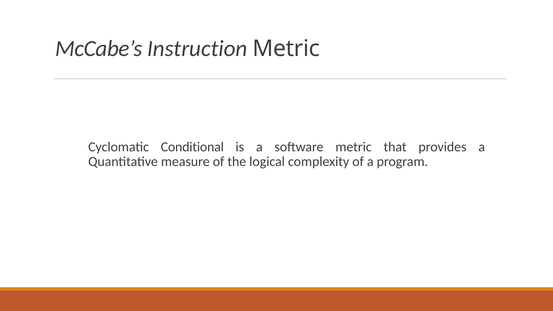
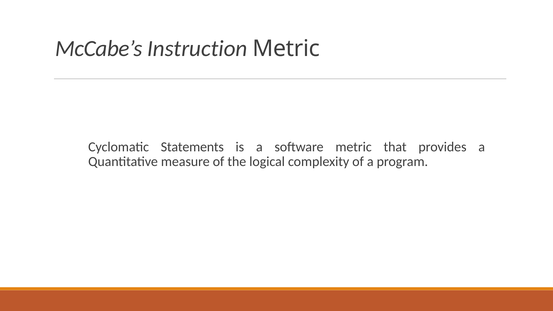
Conditional: Conditional -> Statements
